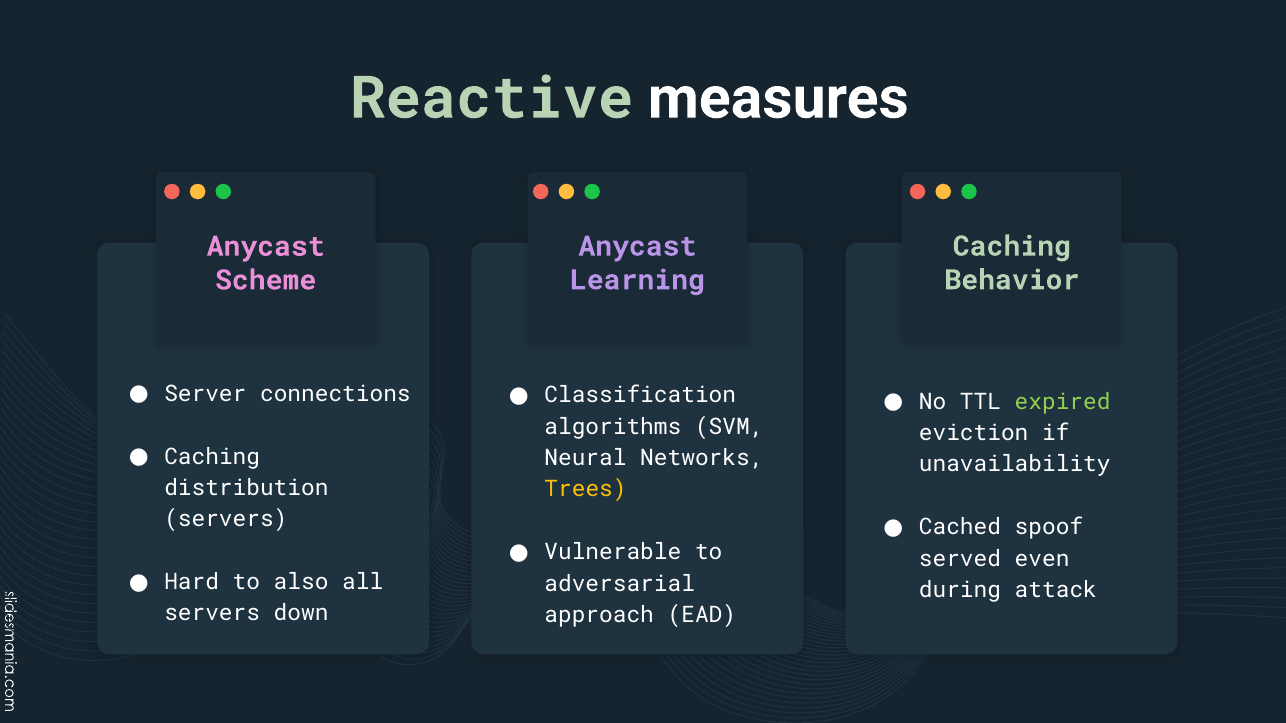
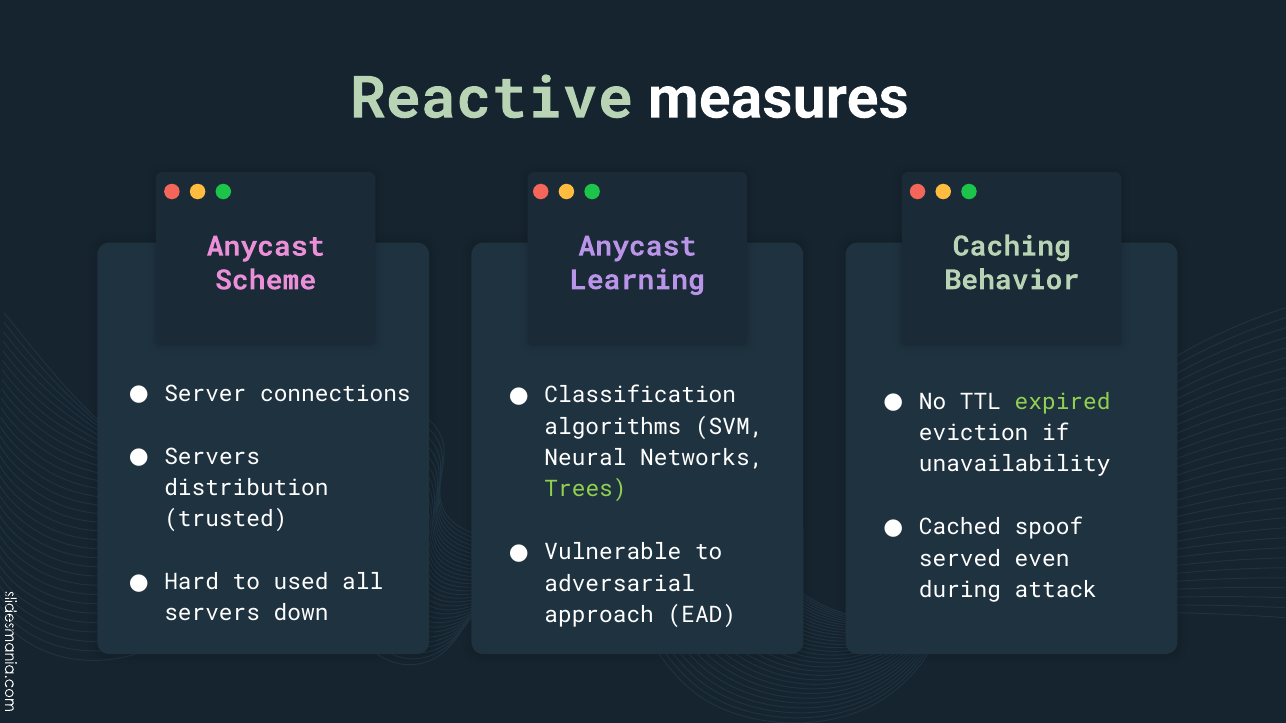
Caching at (212, 457): Caching -> Servers
Trees colour: yellow -> light green
servers at (226, 520): servers -> trusted
also: also -> used
